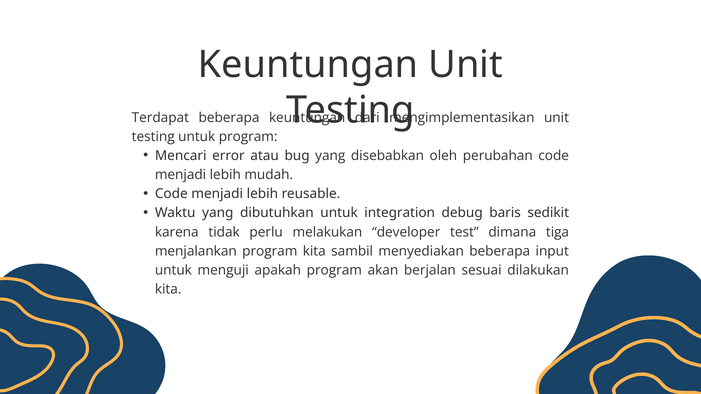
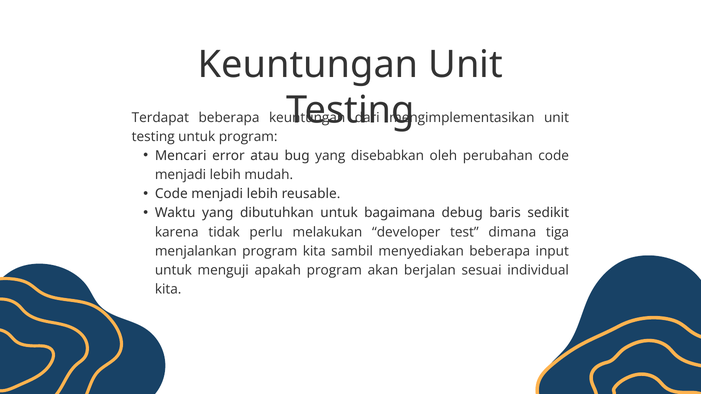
integration: integration -> bagaimana
dilakukan: dilakukan -> individual
